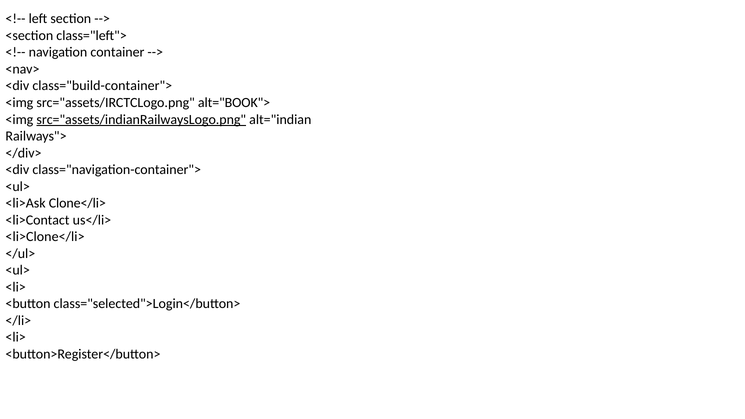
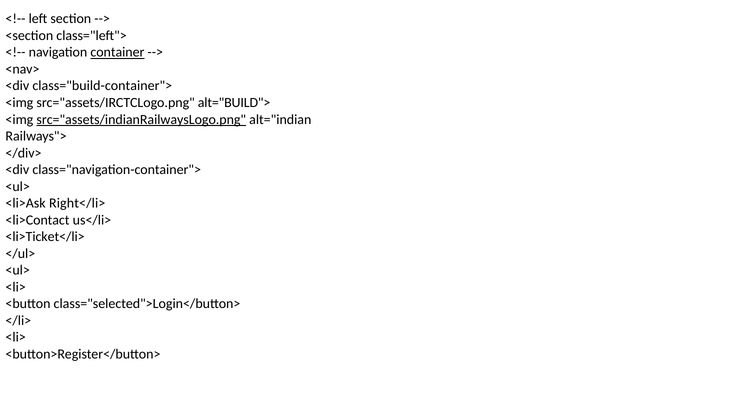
container underline: none -> present
alt="BOOK">: alt="BOOK"> -> alt="BUILD">
Clone</li>: Clone</li> -> Right</li>
<li>Clone</li>: <li>Clone</li> -> <li>Ticket</li>
